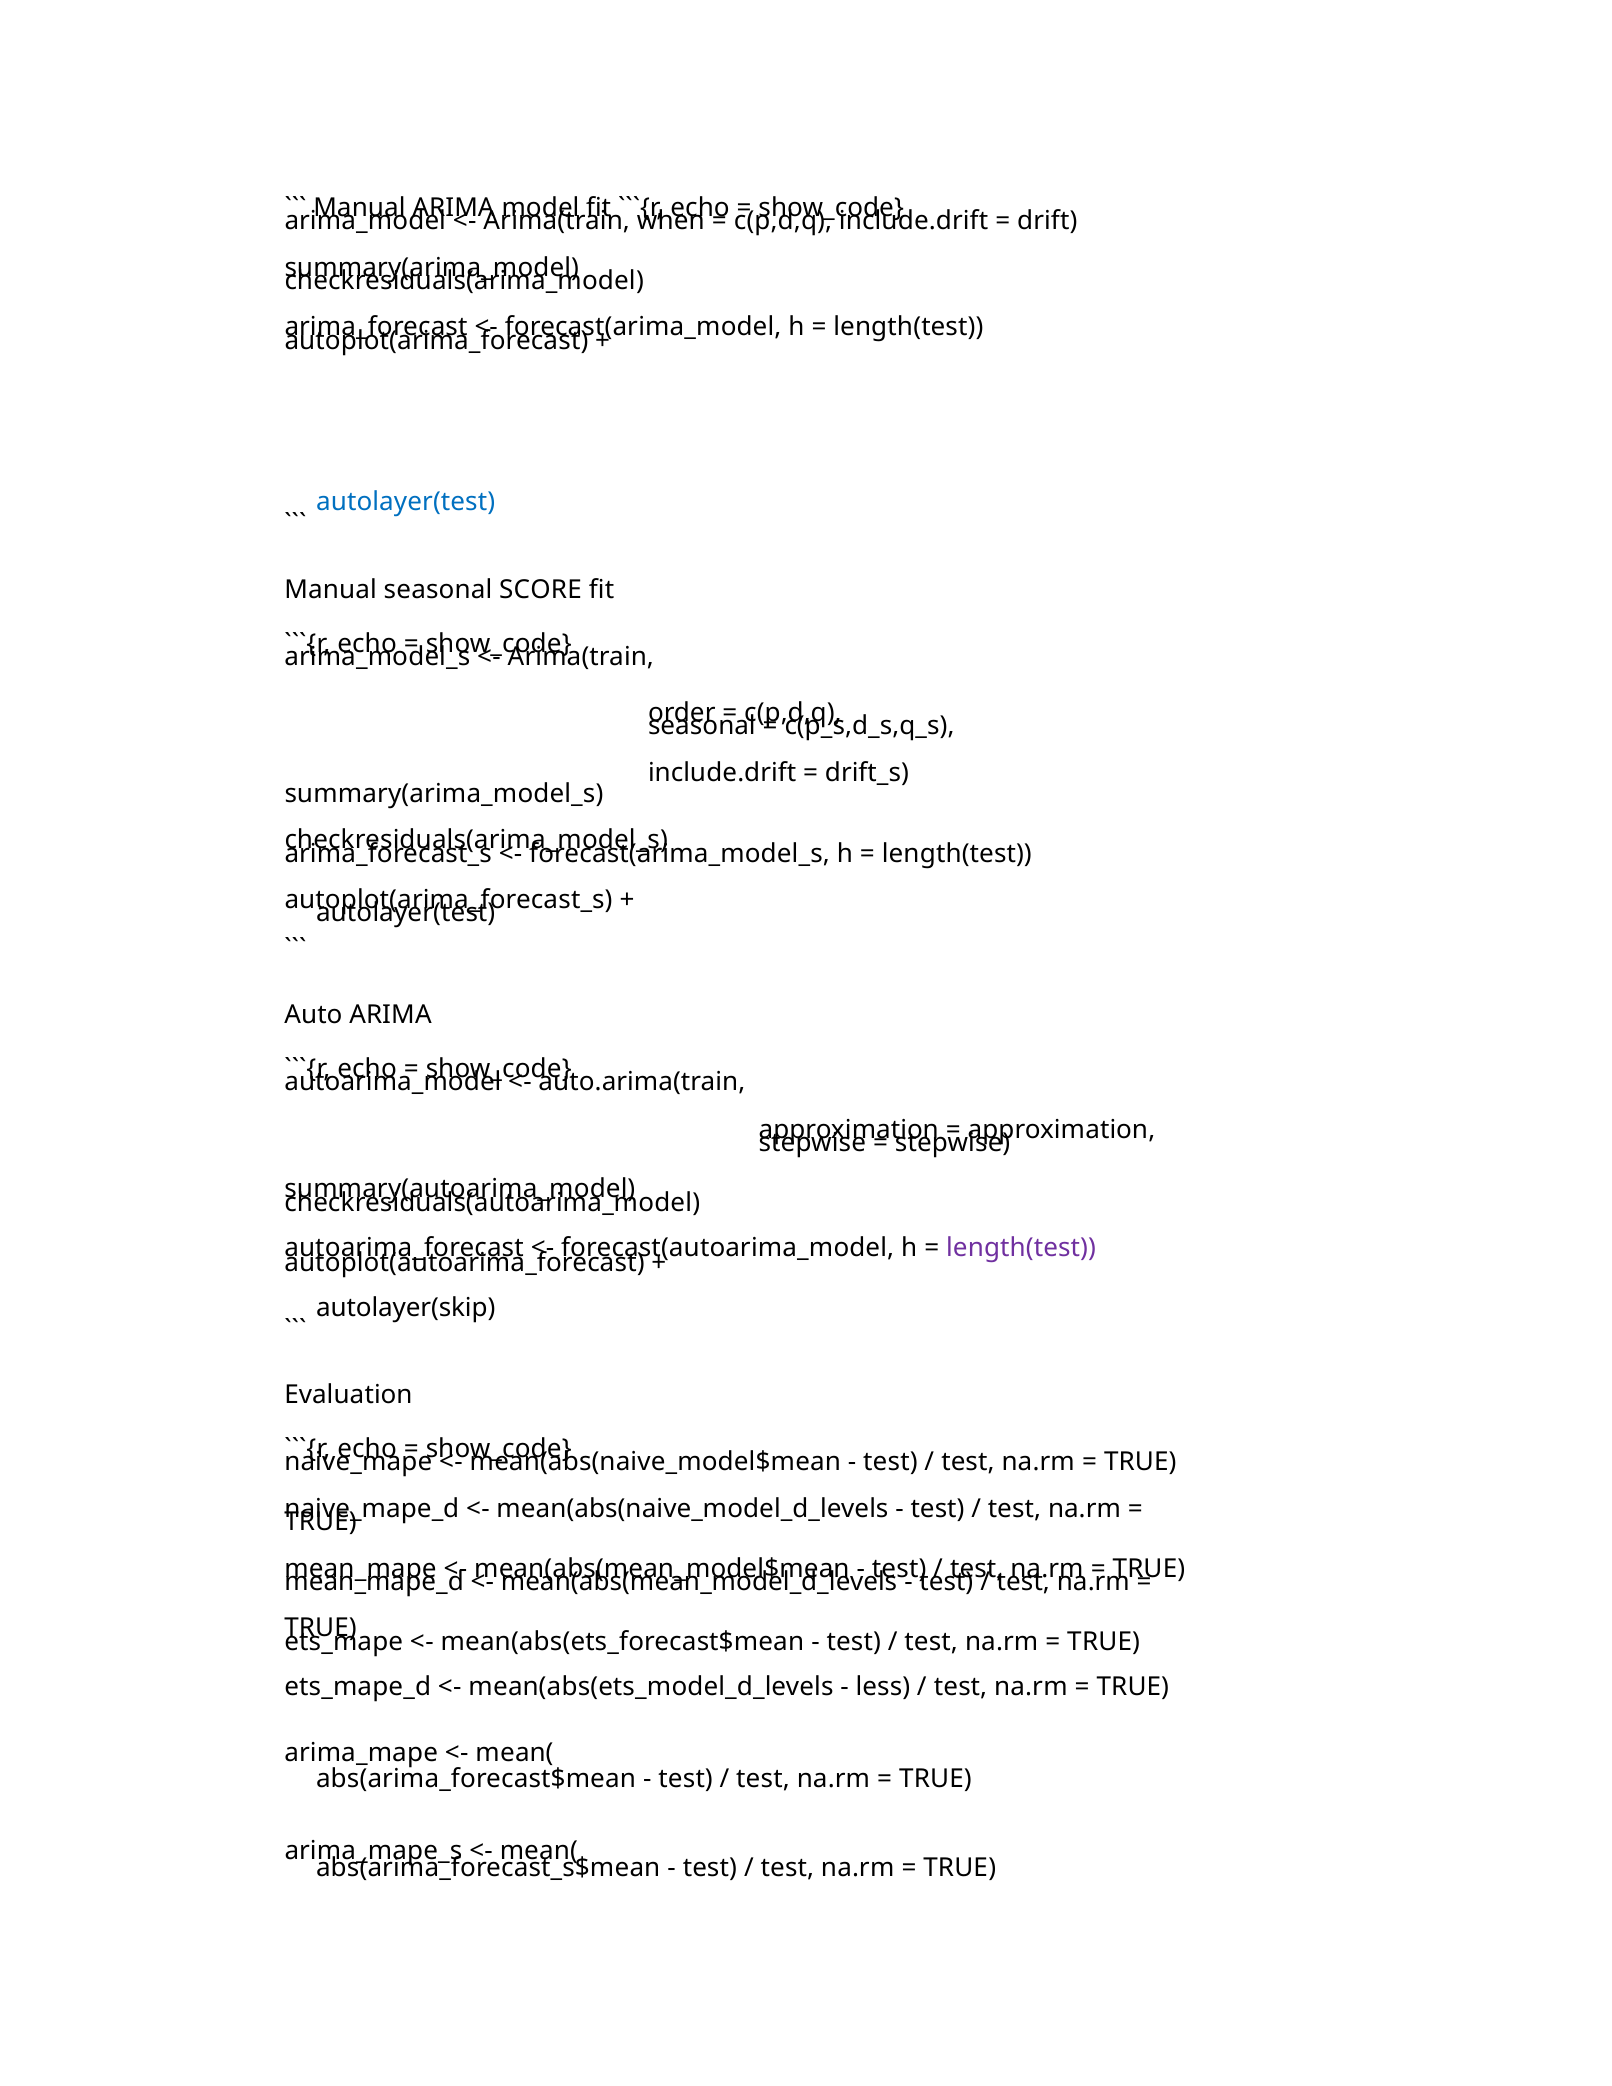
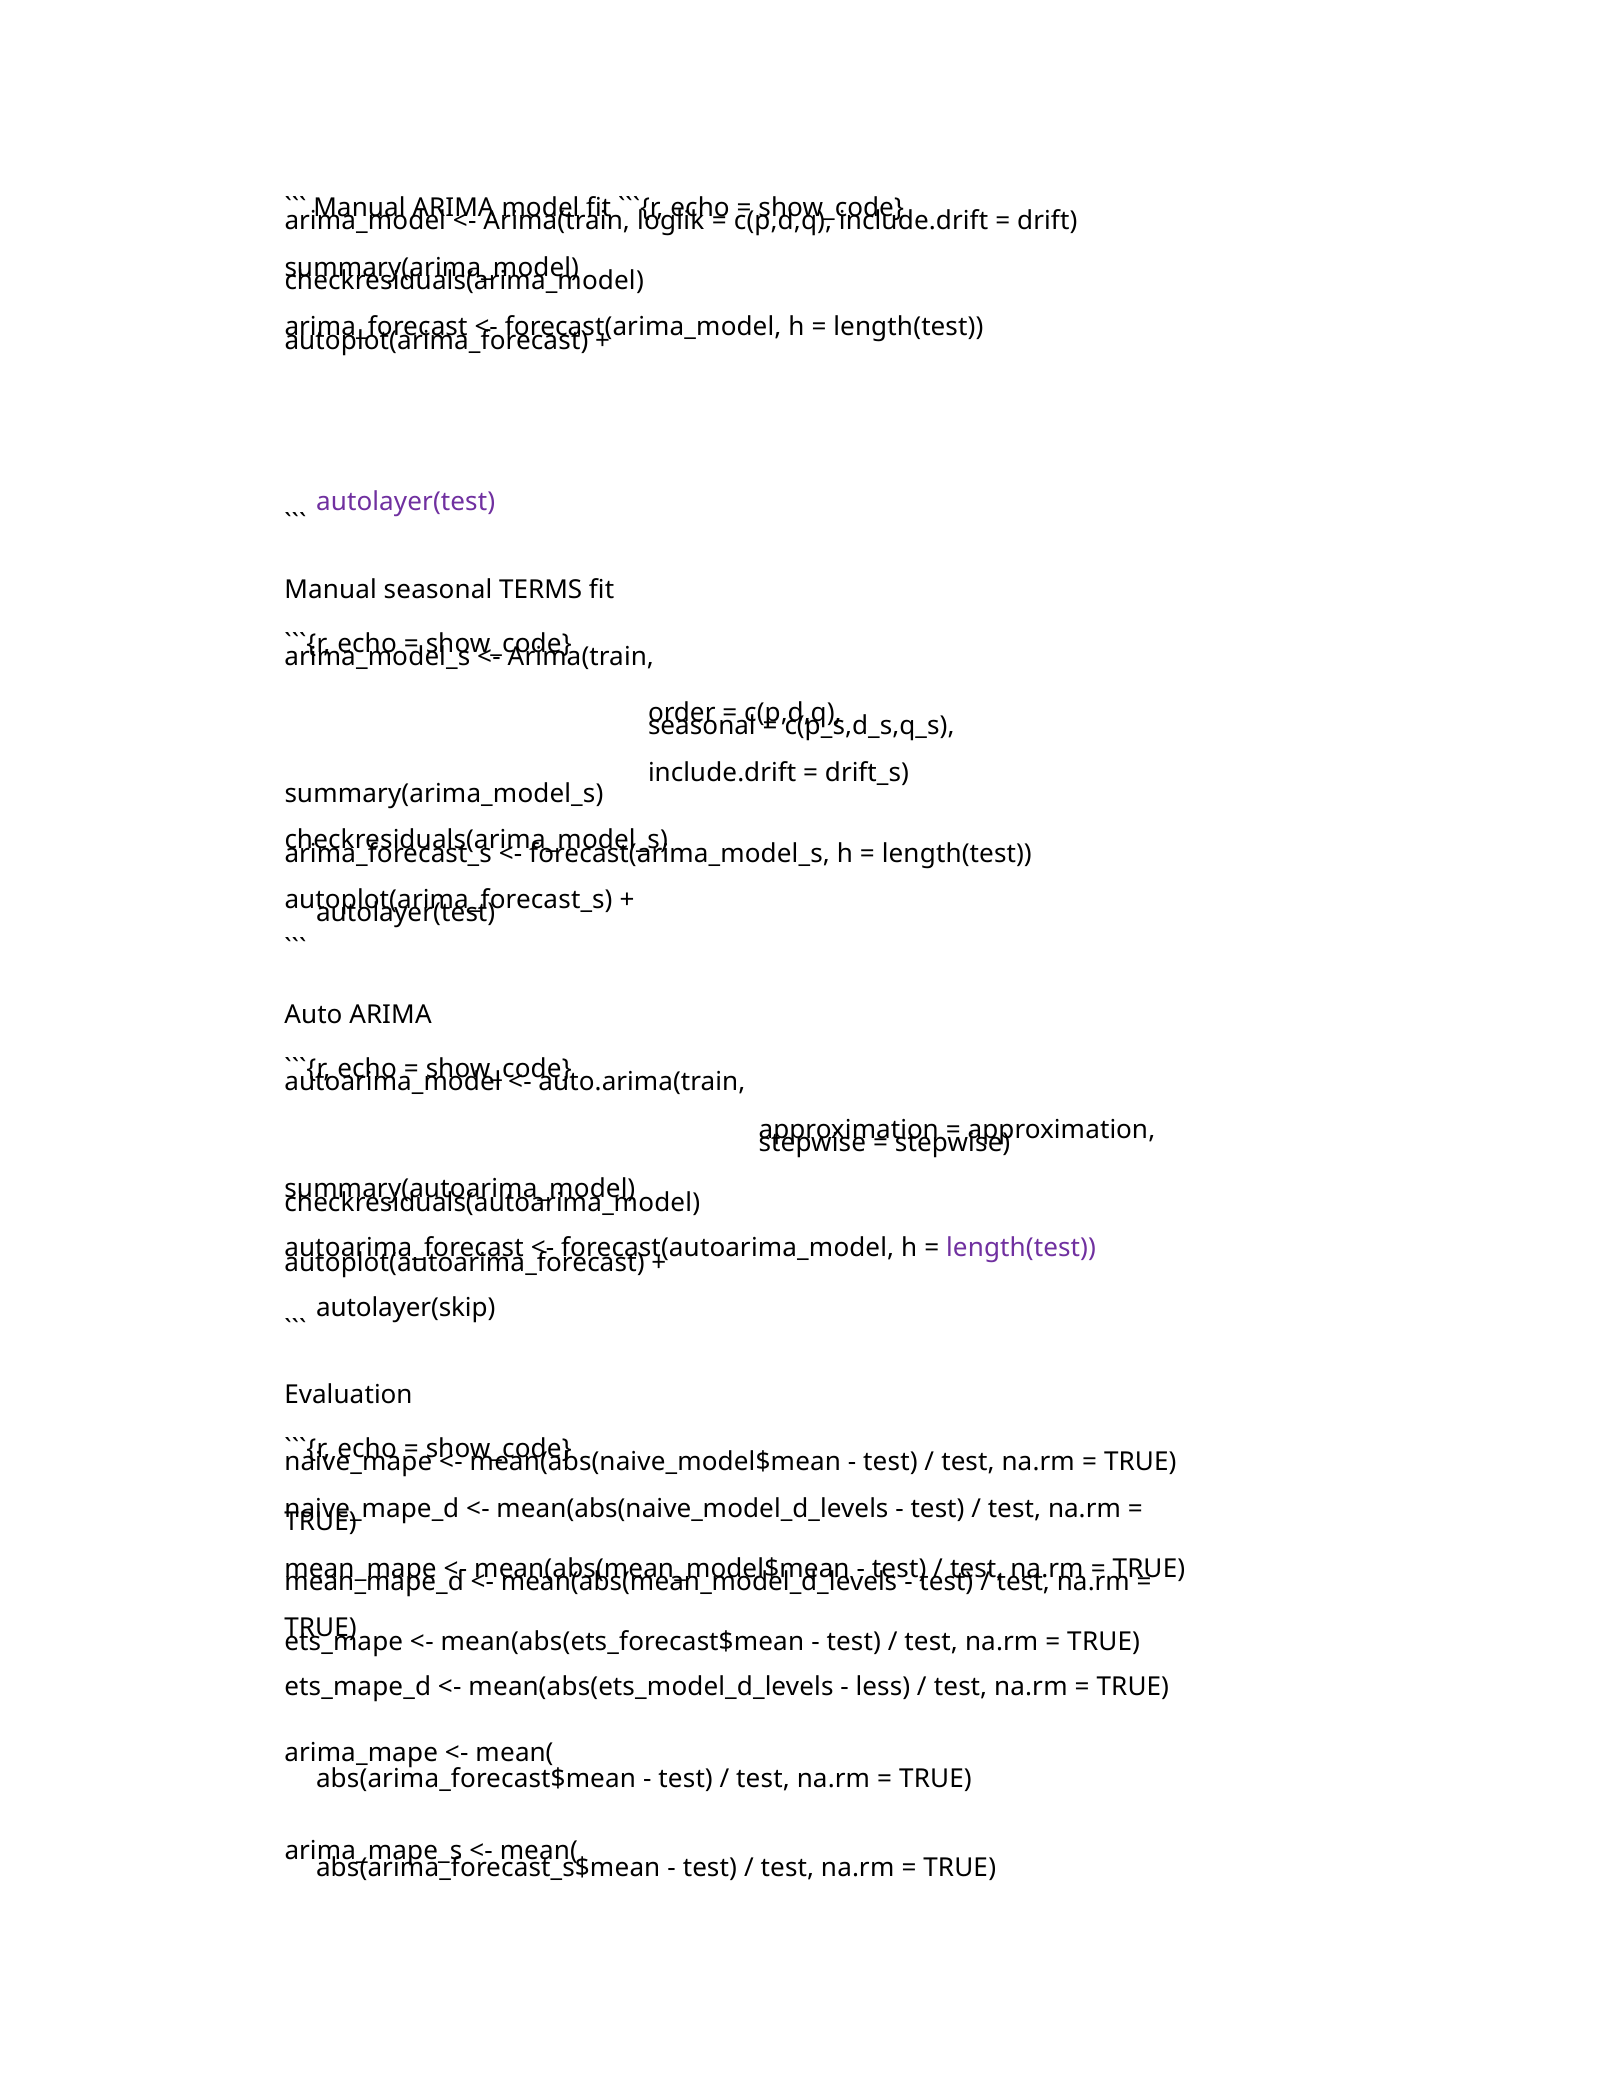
when: when -> loglik
autolayer(test at (406, 502) colour: blue -> purple
SCORE: SCORE -> TERMS
